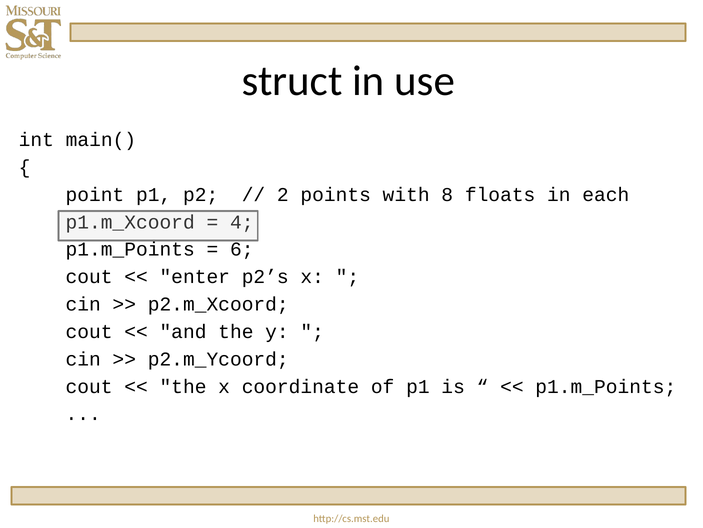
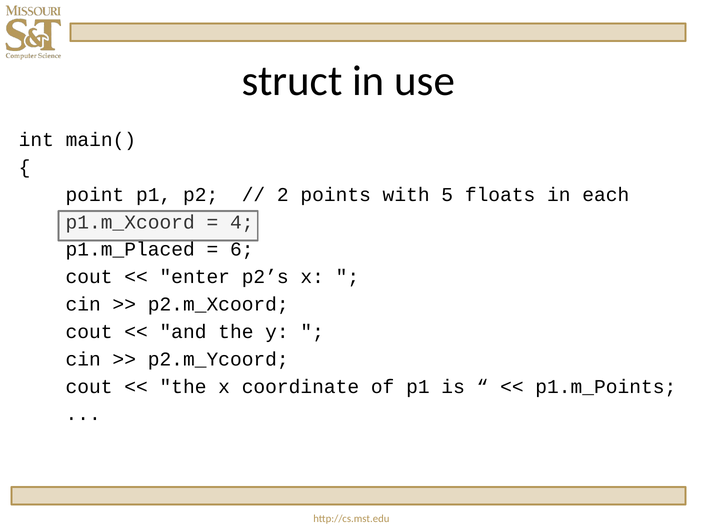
8: 8 -> 5
p1.m_Points at (130, 249): p1.m_Points -> p1.m_Placed
